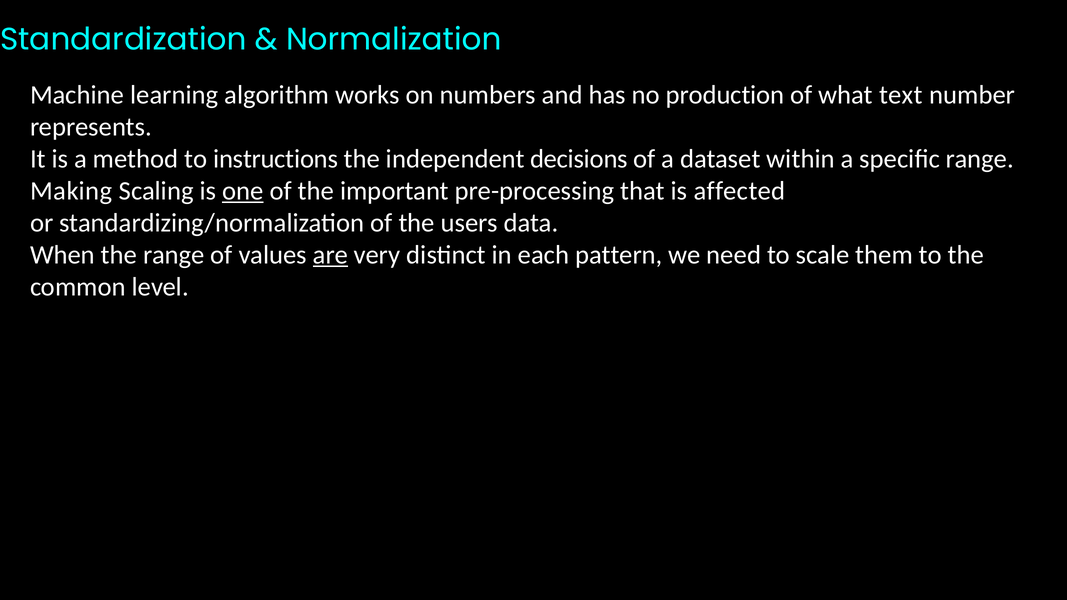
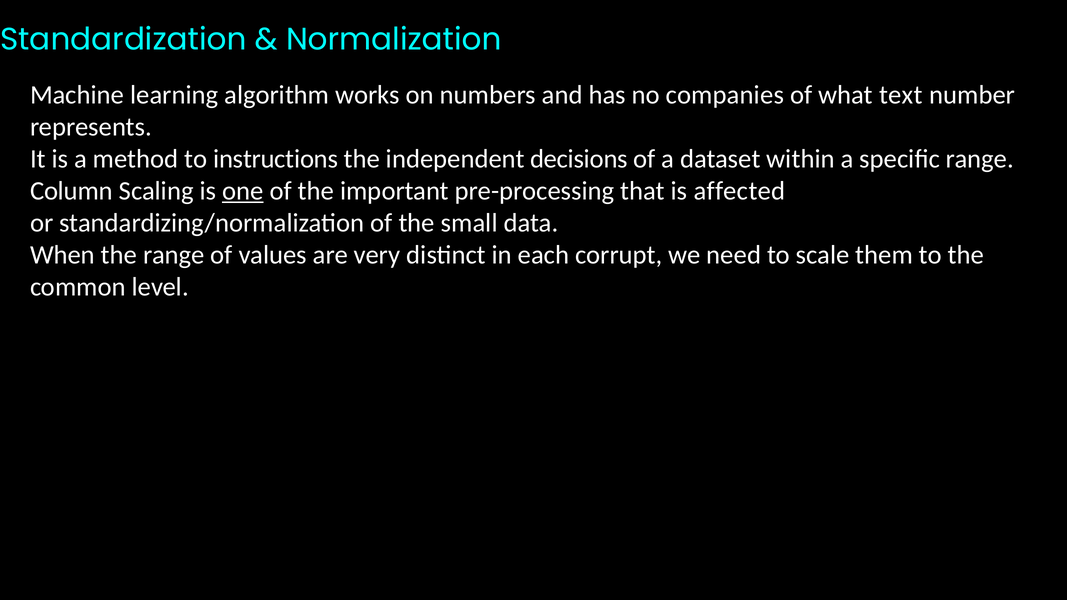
production: production -> companies
Making: Making -> Column
users: users -> small
are underline: present -> none
pattern: pattern -> corrupt
